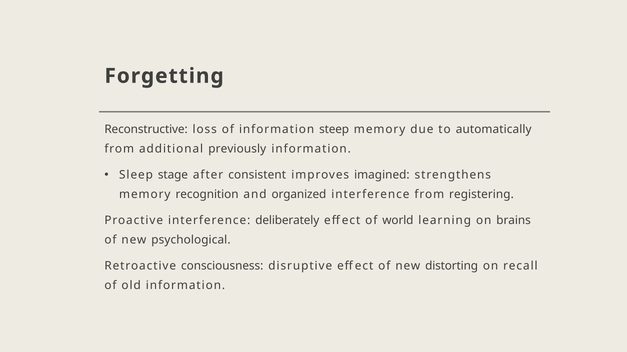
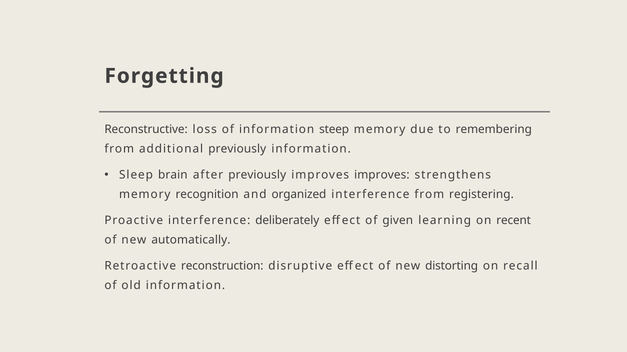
automatically: automatically -> remembering
stage: stage -> brain
after consistent: consistent -> previously
improves imagined: imagined -> improves
world: world -> given
brains: brains -> recent
psychological: psychological -> automatically
consciousness: consciousness -> reconstruction
